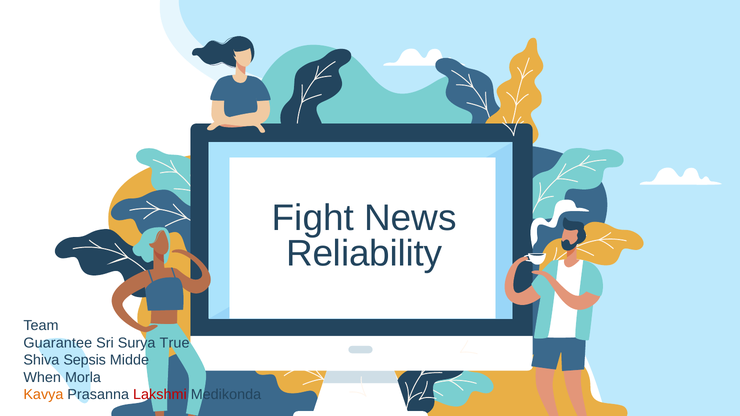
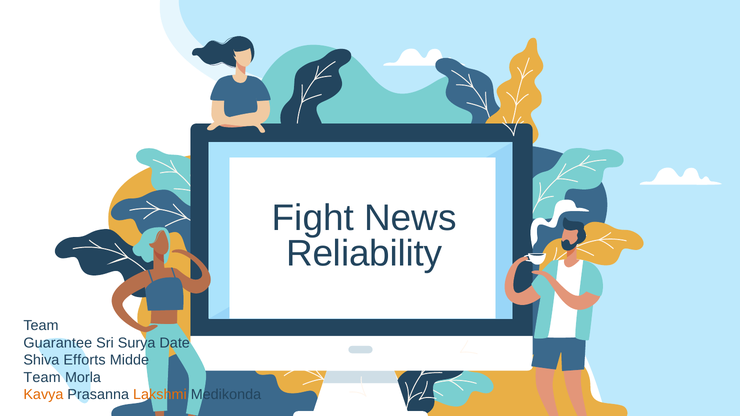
True: True -> Date
Sepsis: Sepsis -> Efforts
When at (42, 378): When -> Team
Lakshmi colour: red -> orange
